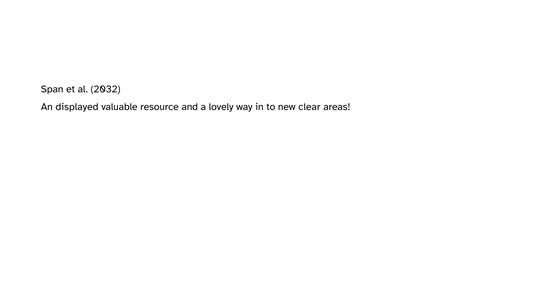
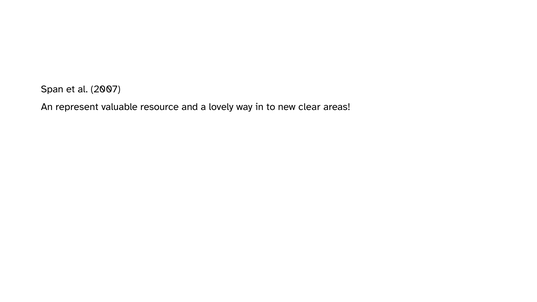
2032: 2032 -> 2007
displayed: displayed -> represent
